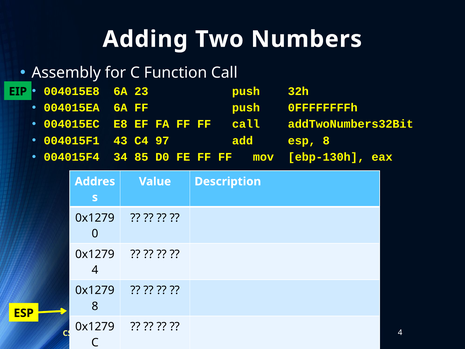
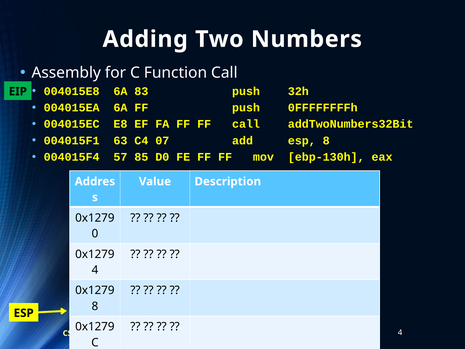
23: 23 -> 83
43: 43 -> 63
97: 97 -> 07
34: 34 -> 57
